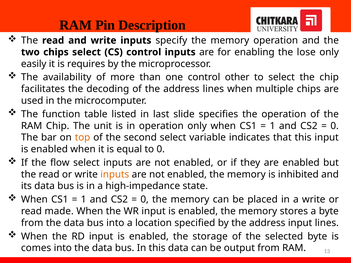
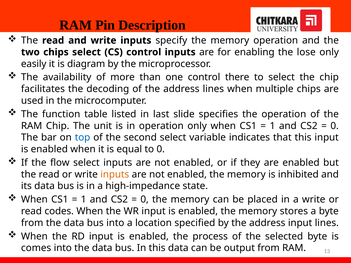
requires: requires -> diagram
other: other -> there
top colour: orange -> blue
made: made -> codes
storage: storage -> process
